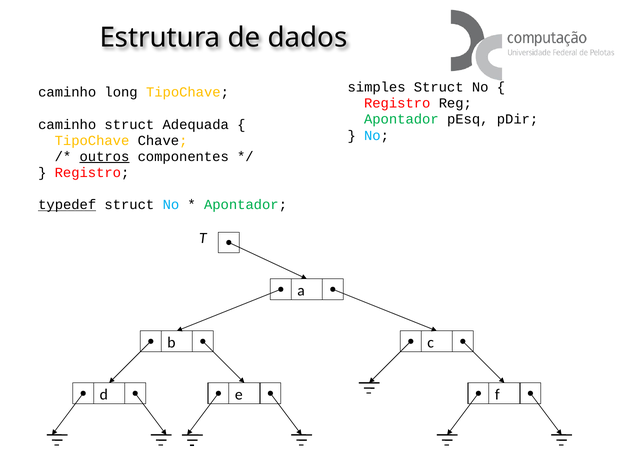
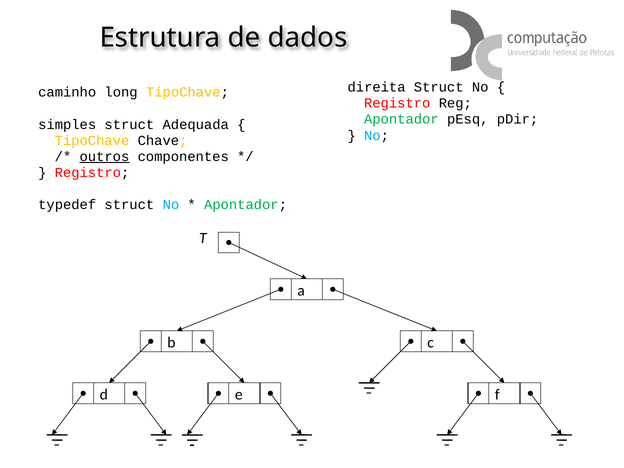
simples: simples -> direita
caminho at (67, 125): caminho -> simples
typedef underline: present -> none
